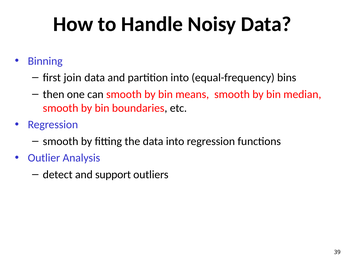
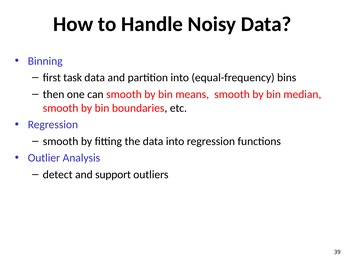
join: join -> task
